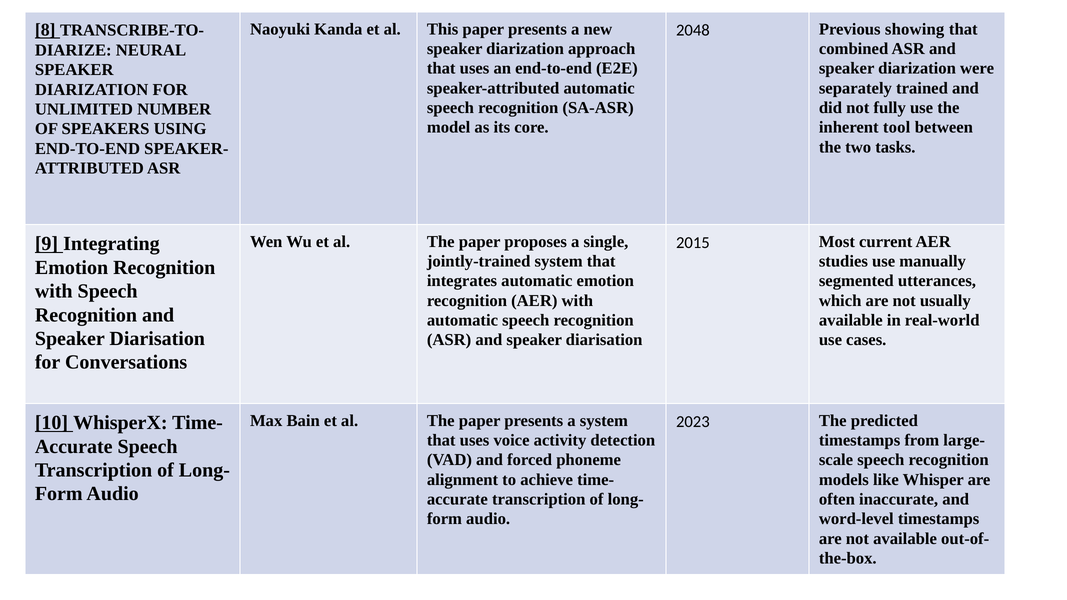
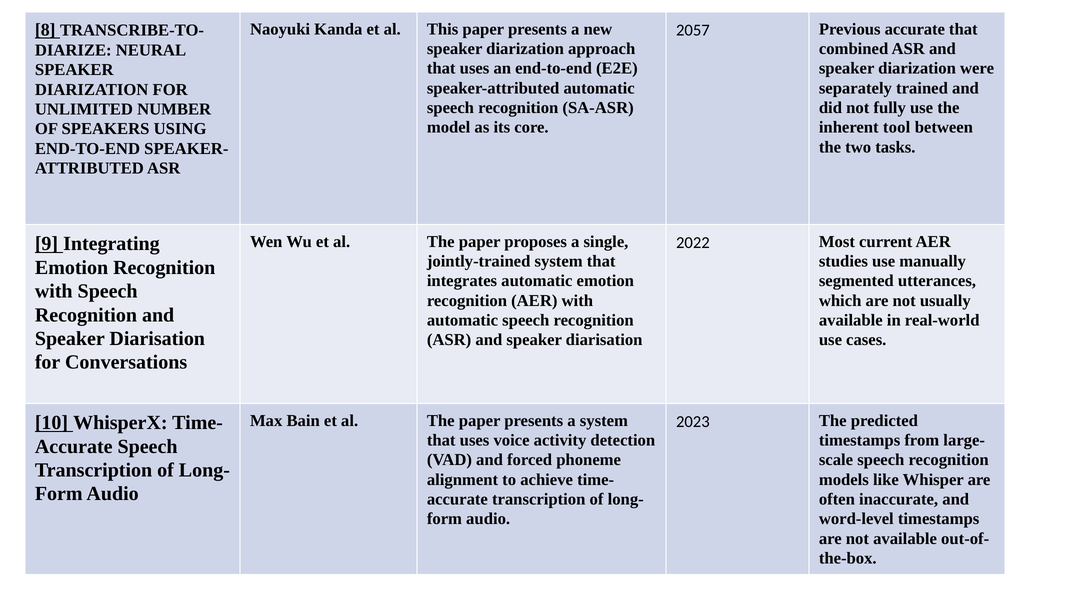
2048: 2048 -> 2057
Previous showing: showing -> accurate
2015: 2015 -> 2022
